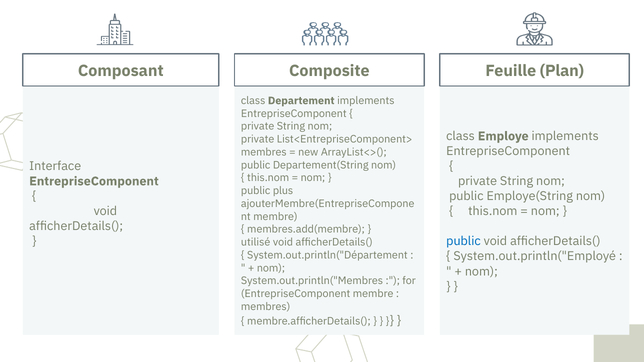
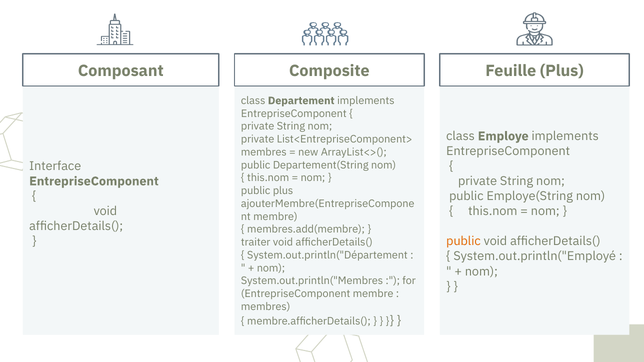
Feuille Plan: Plan -> Plus
public at (463, 241) colour: blue -> orange
utilisé: utilisé -> traiter
